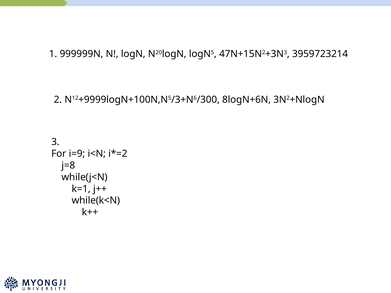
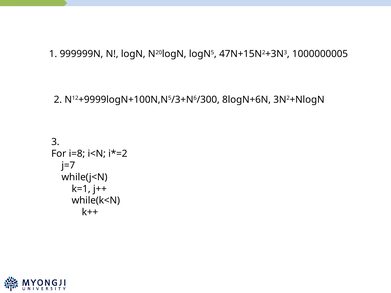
3959723214: 3959723214 -> 1000000005
i=9: i=9 -> i=8
j=8: j=8 -> j=7
